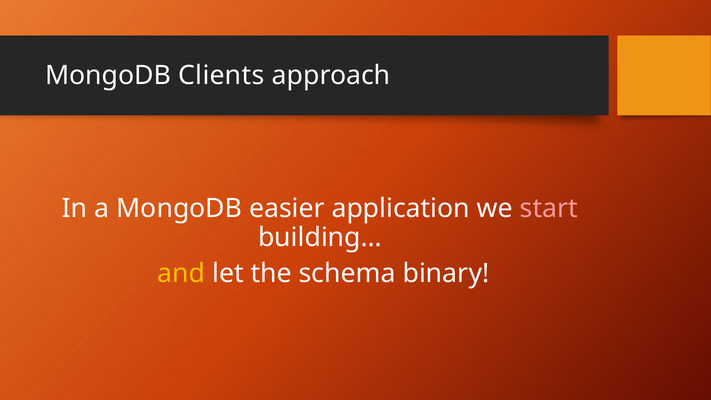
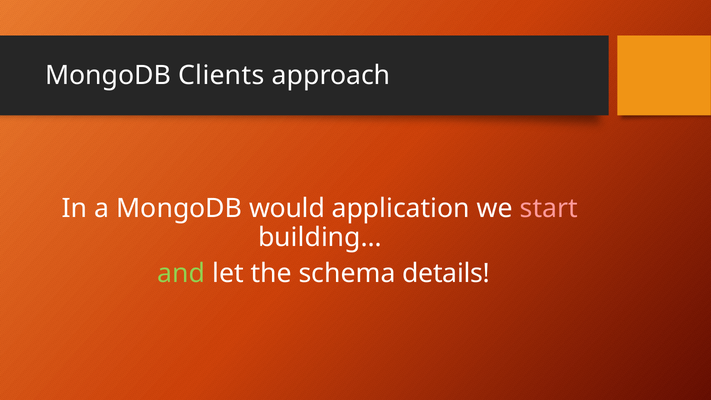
easier: easier -> would
and colour: yellow -> light green
binary: binary -> details
